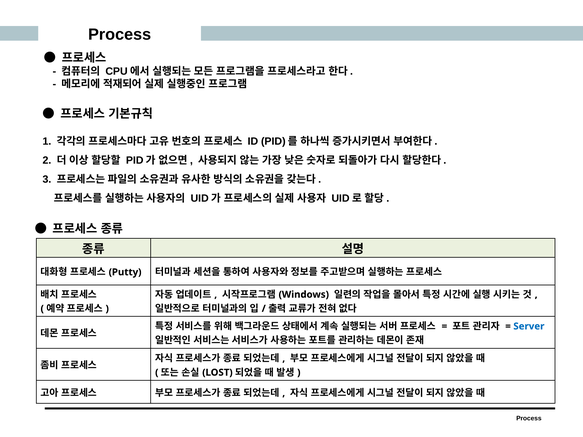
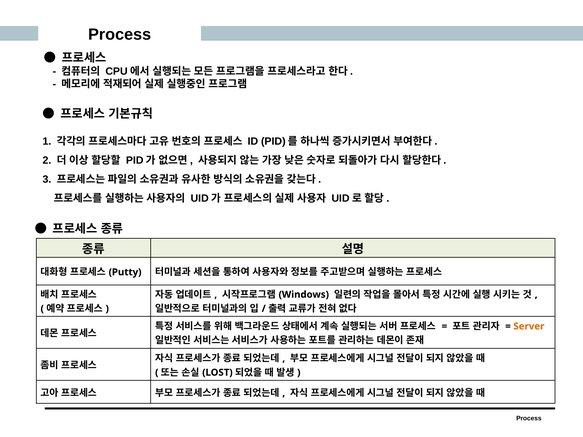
Server colour: blue -> orange
